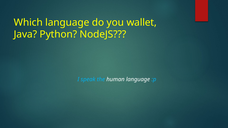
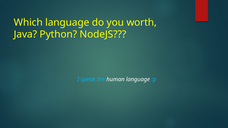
wallet: wallet -> worth
